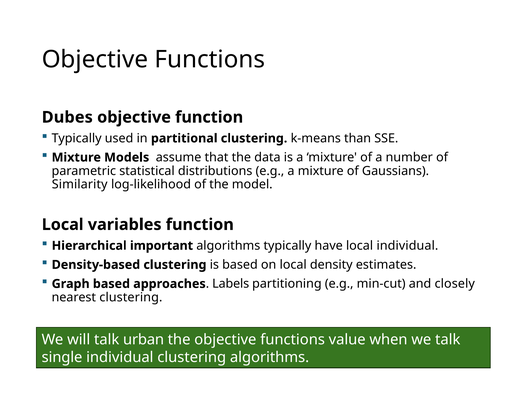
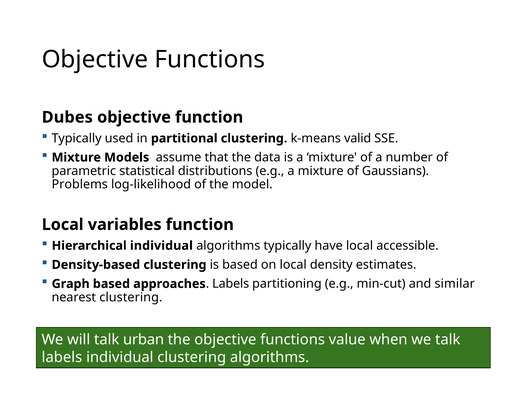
than: than -> valid
Similarity: Similarity -> Problems
Hierarchical important: important -> individual
local individual: individual -> accessible
closely: closely -> similar
single at (62, 357): single -> labels
